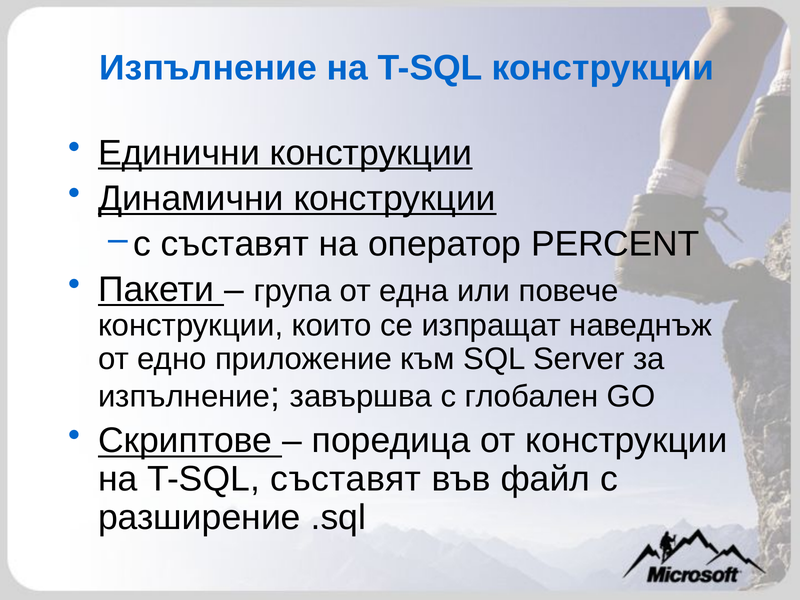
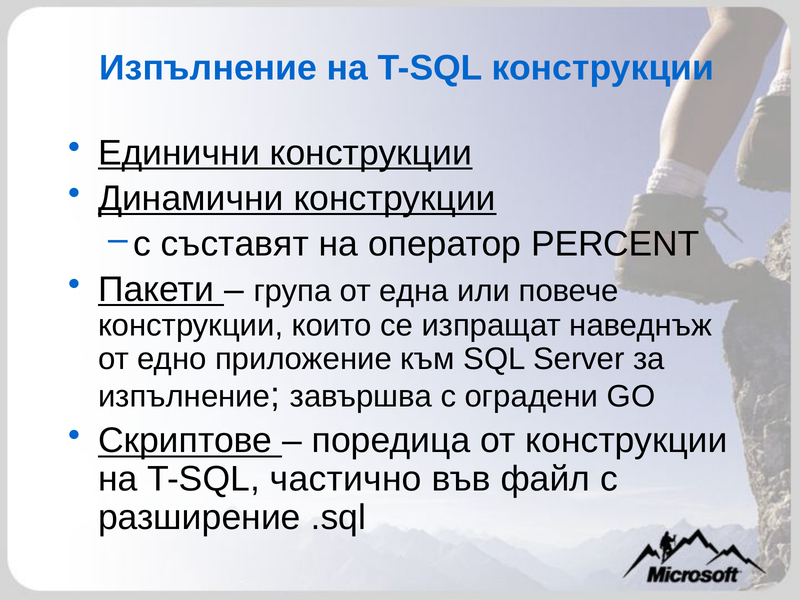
глобaлен: глобaлен -> оградени
T-SQL съставят: съставят -> частично
